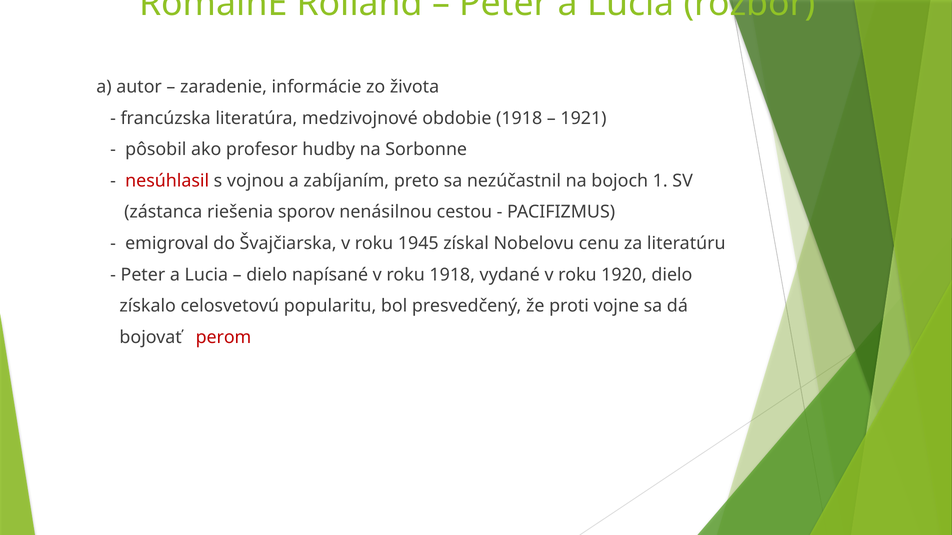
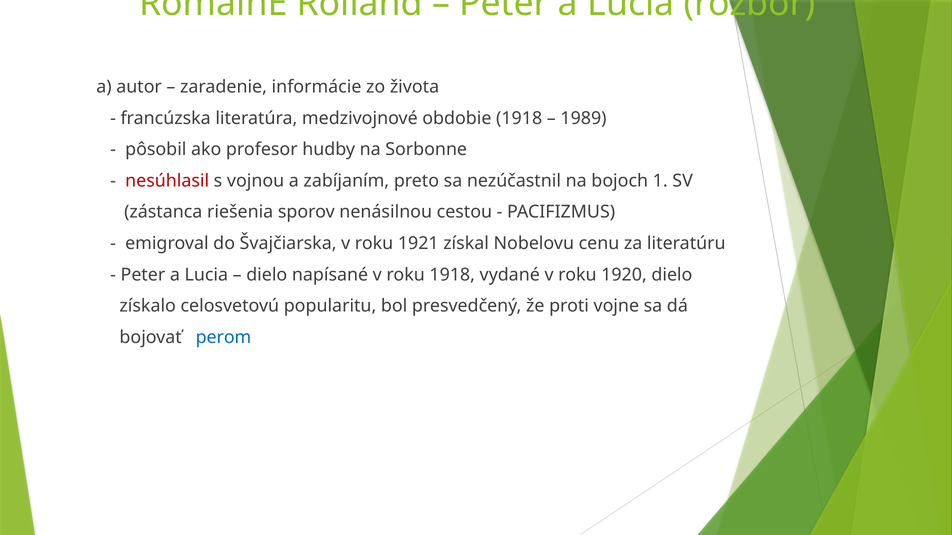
1921: 1921 -> 1989
1945: 1945 -> 1921
perom colour: red -> blue
